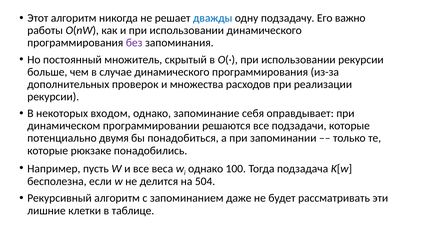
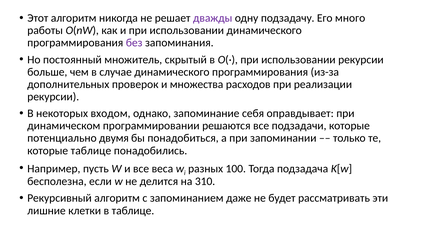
дважды colour: blue -> purple
важно: важно -> много
которые рюкзаке: рюкзаке -> таблице
однако at (206, 169): однако -> разных
504: 504 -> 310
